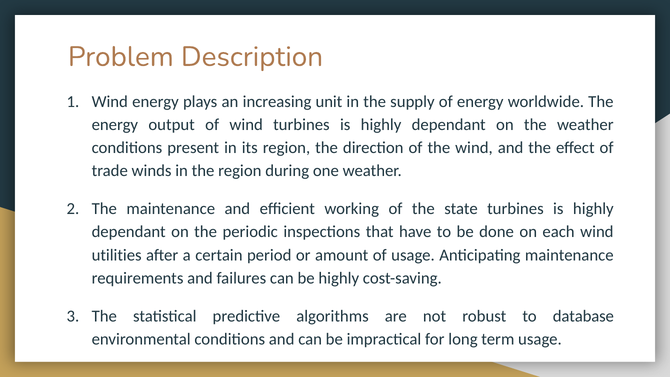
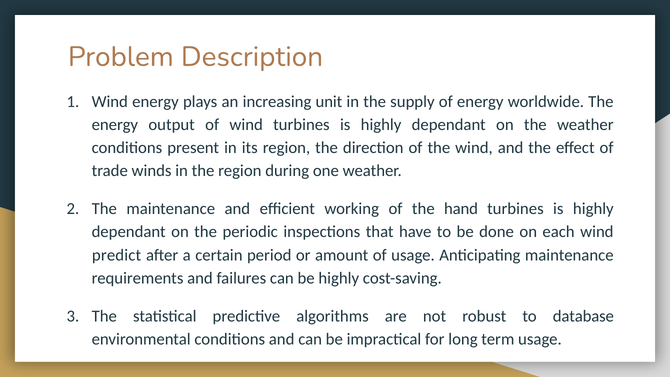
state: state -> hand
utilities: utilities -> predict
